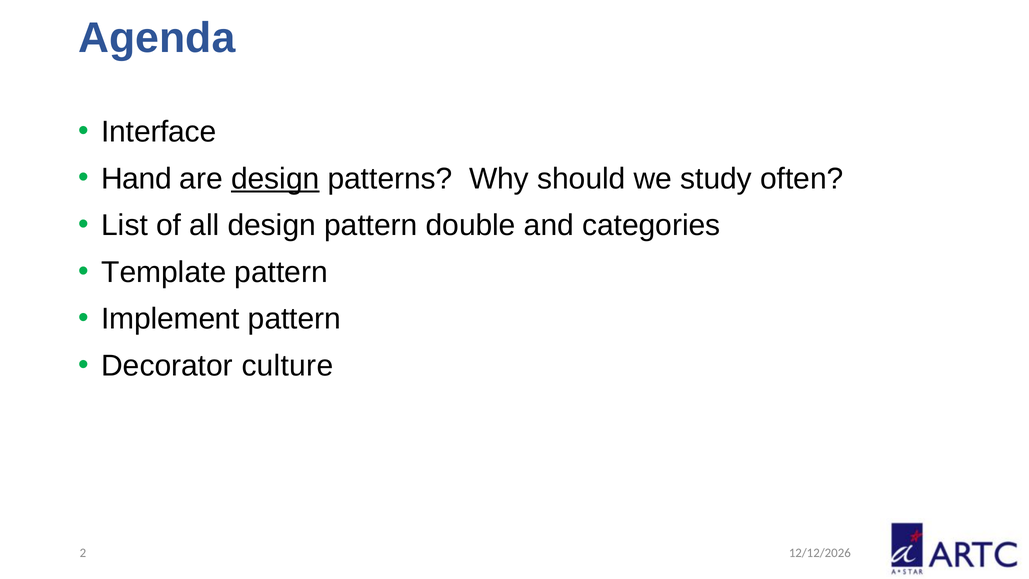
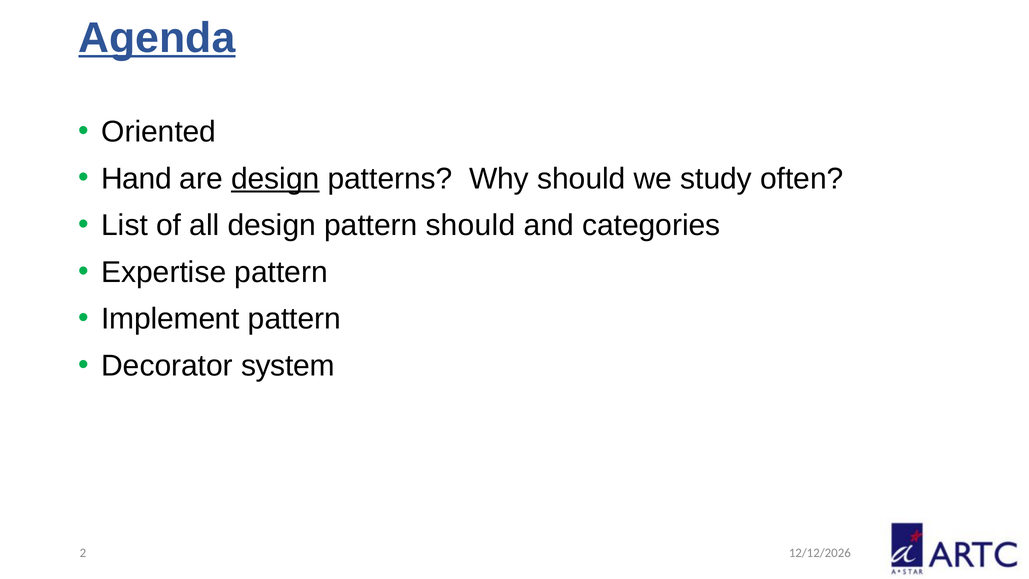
Agenda underline: none -> present
Interface: Interface -> Oriented
pattern double: double -> should
Template: Template -> Expertise
culture: culture -> system
